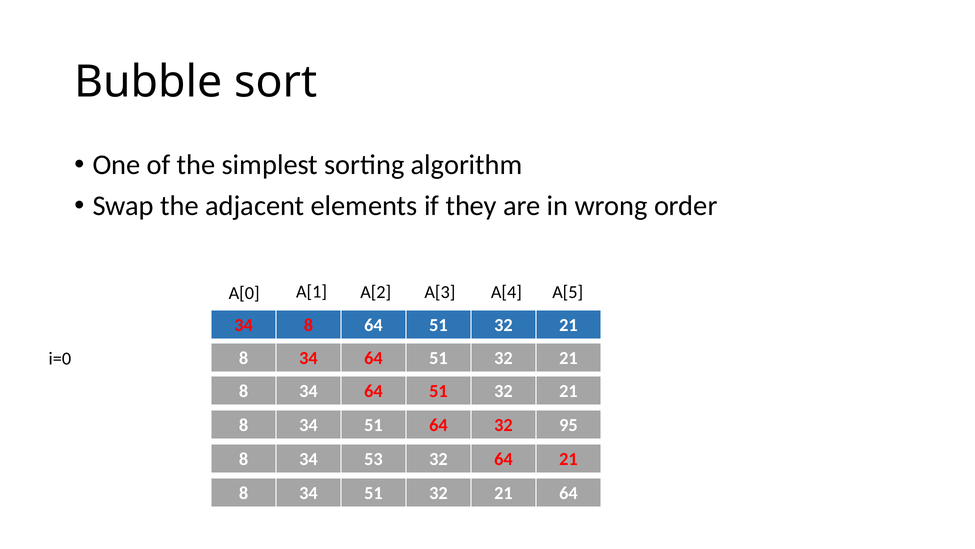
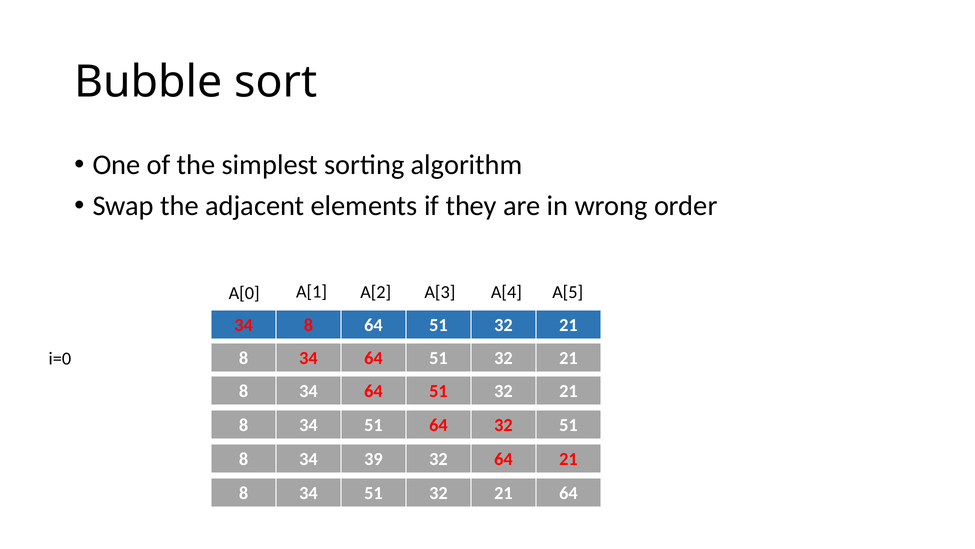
32 95: 95 -> 51
53: 53 -> 39
